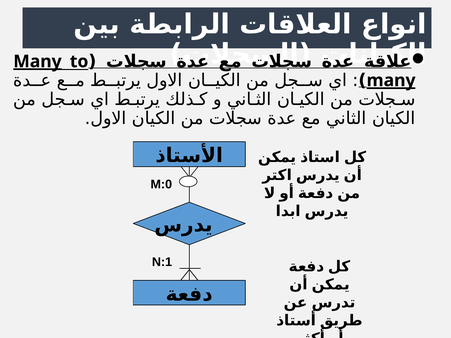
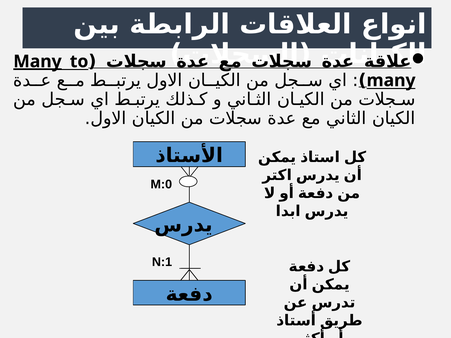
many at (391, 80) underline: present -> none
